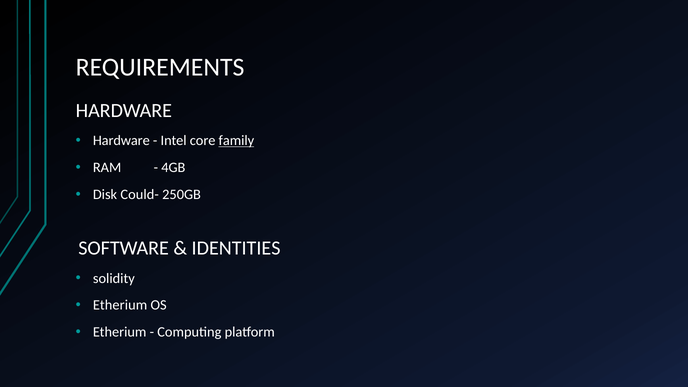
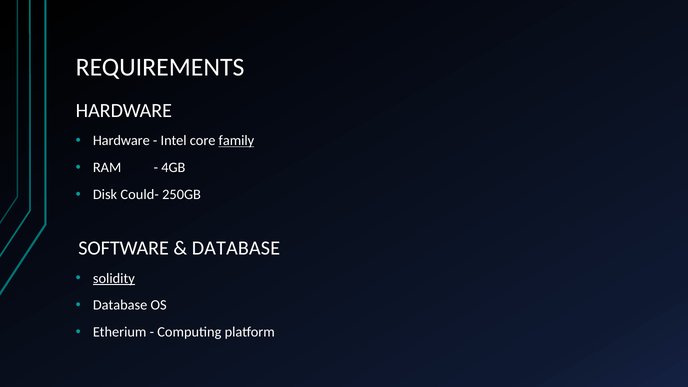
IDENTITIES at (236, 248): IDENTITIES -> DATABASE
solidity underline: none -> present
Etherium at (120, 305): Etherium -> Database
